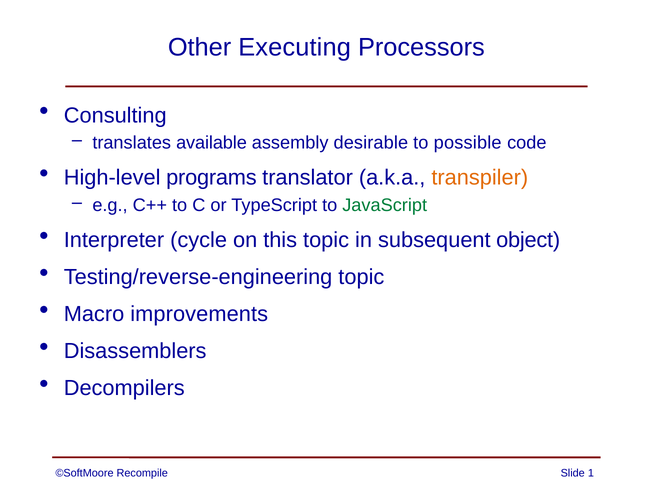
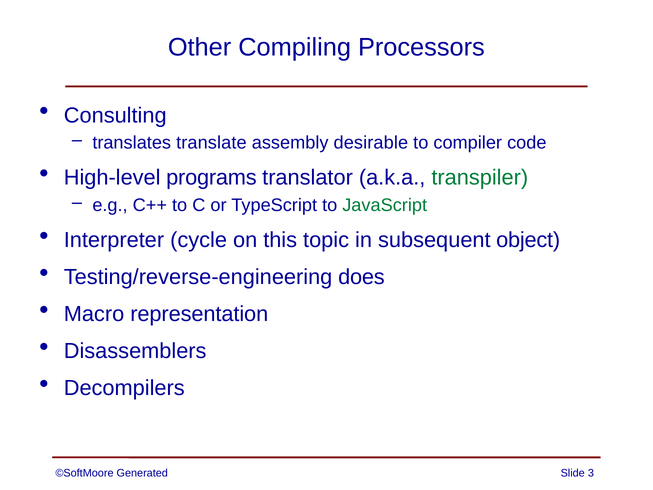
Executing: Executing -> Compiling
available: available -> translate
possible: possible -> compiler
transpiler colour: orange -> green
Testing/reverse-engineering topic: topic -> does
improvements: improvements -> representation
Recompile: Recompile -> Generated
1: 1 -> 3
